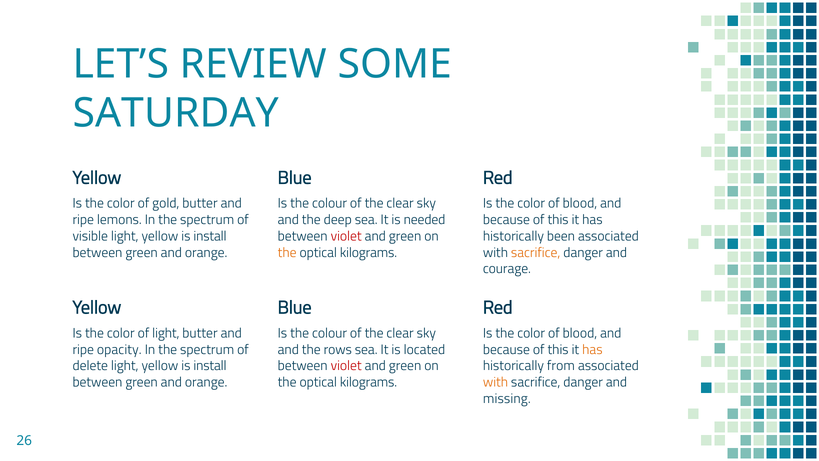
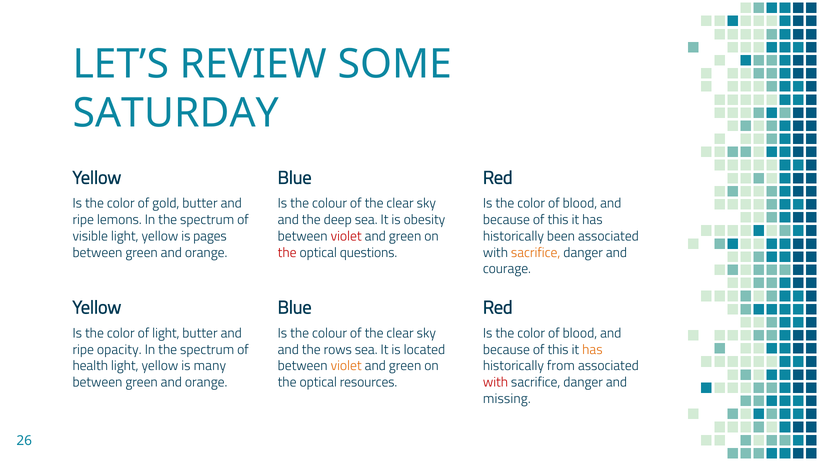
needed: needed -> obesity
install at (210, 236): install -> pages
the at (287, 252) colour: orange -> red
kilograms at (369, 252): kilograms -> questions
delete: delete -> health
install at (210, 366): install -> many
violet at (346, 366) colour: red -> orange
kilograms at (369, 382): kilograms -> resources
with at (495, 382) colour: orange -> red
